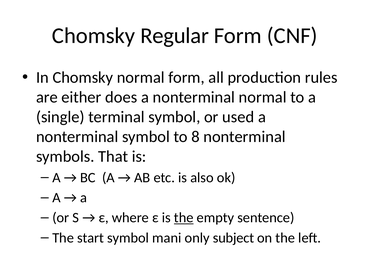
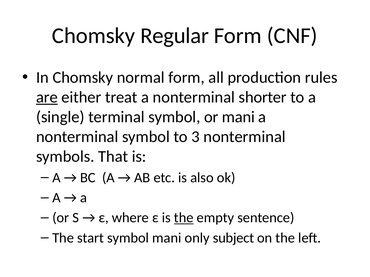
are underline: none -> present
does: does -> treat
nonterminal normal: normal -> shorter
or used: used -> mani
8: 8 -> 3
